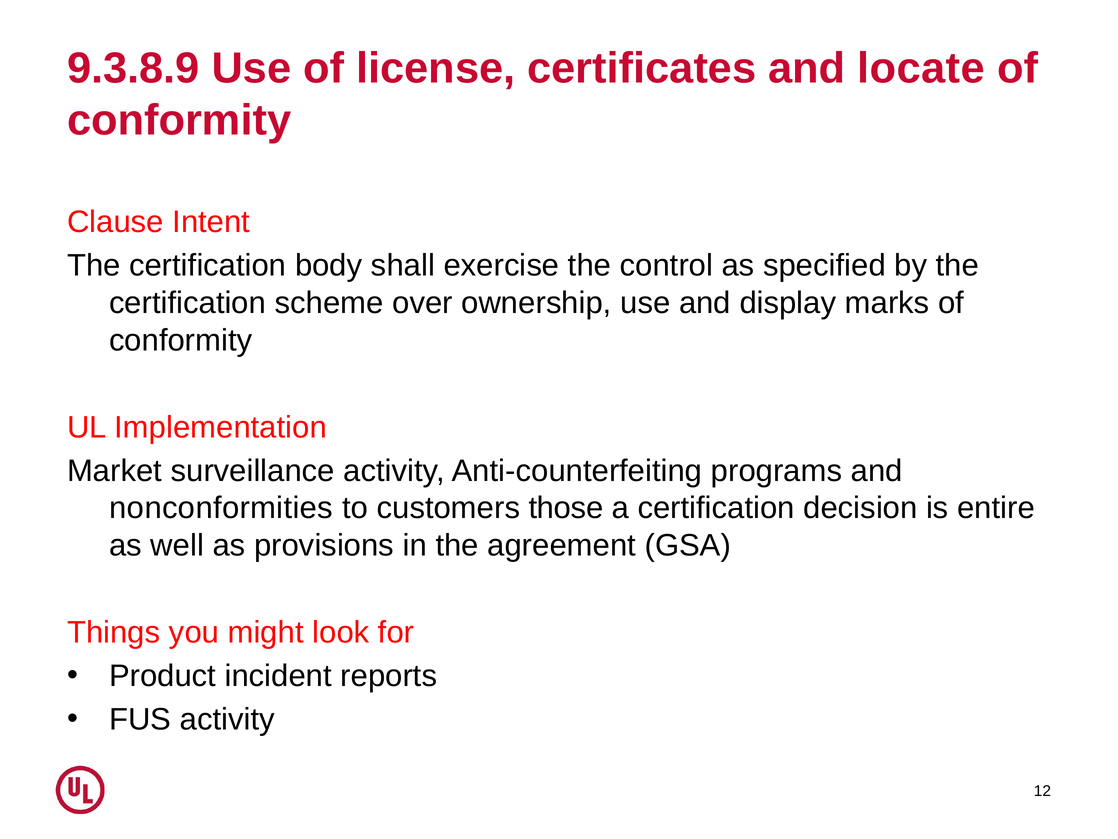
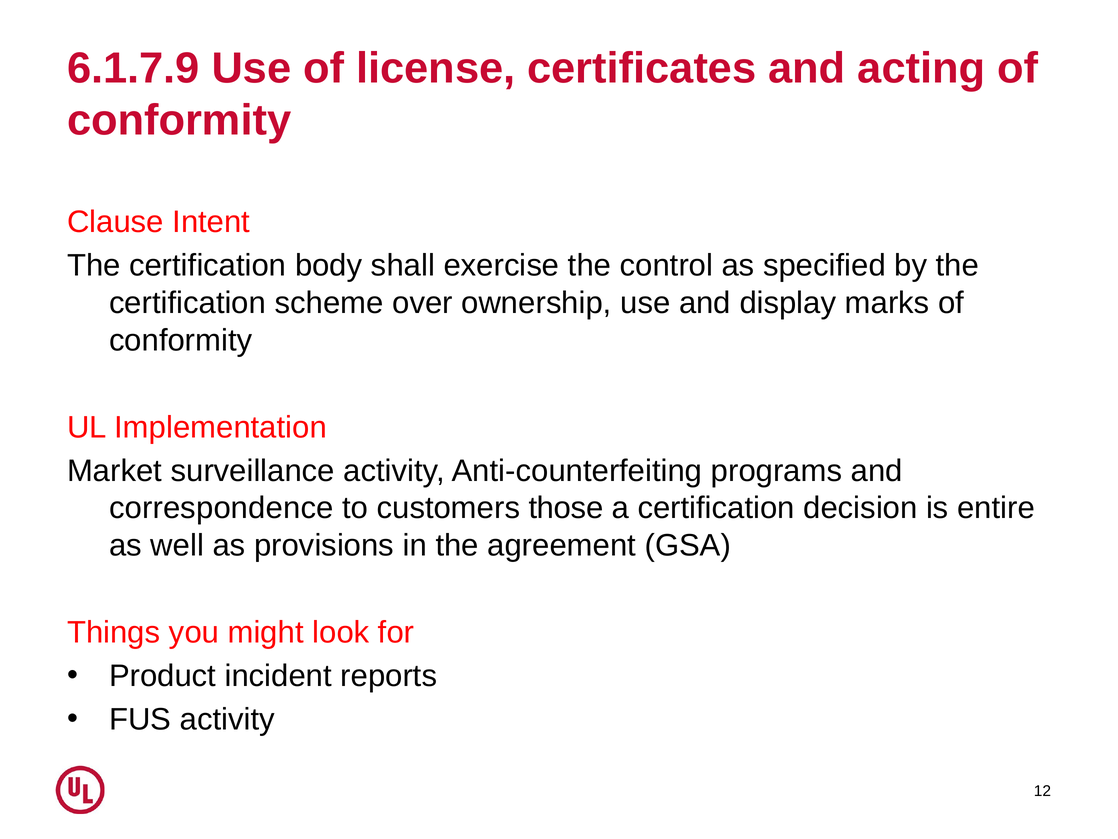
9.3.8.9: 9.3.8.9 -> 6.1.7.9
locate: locate -> acting
nonconformities: nonconformities -> correspondence
